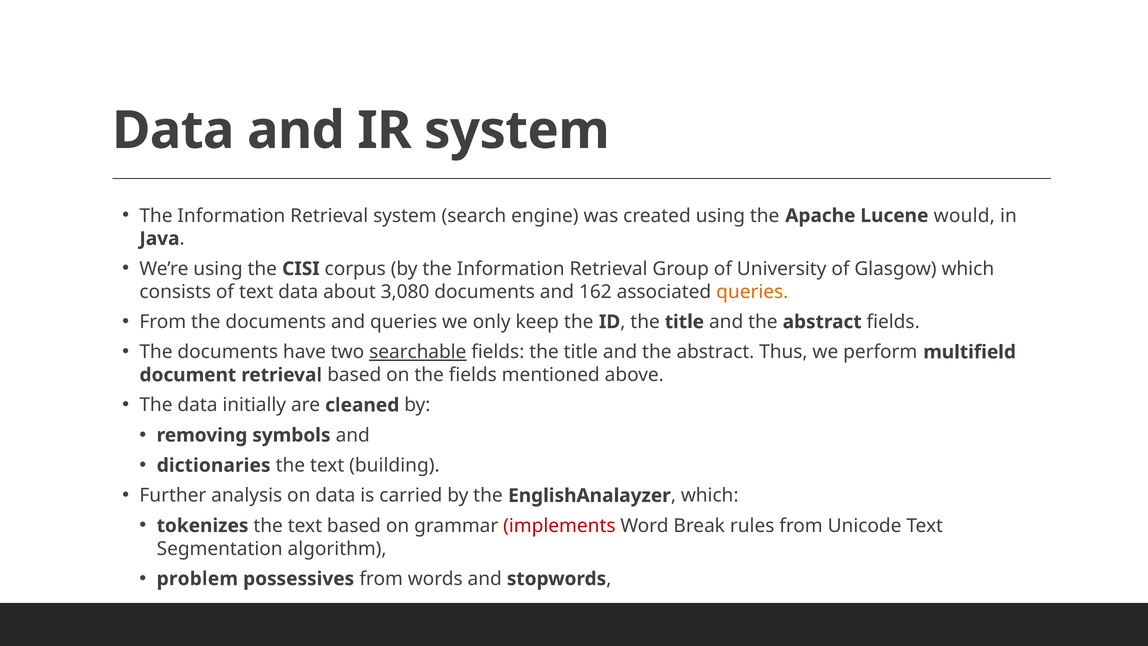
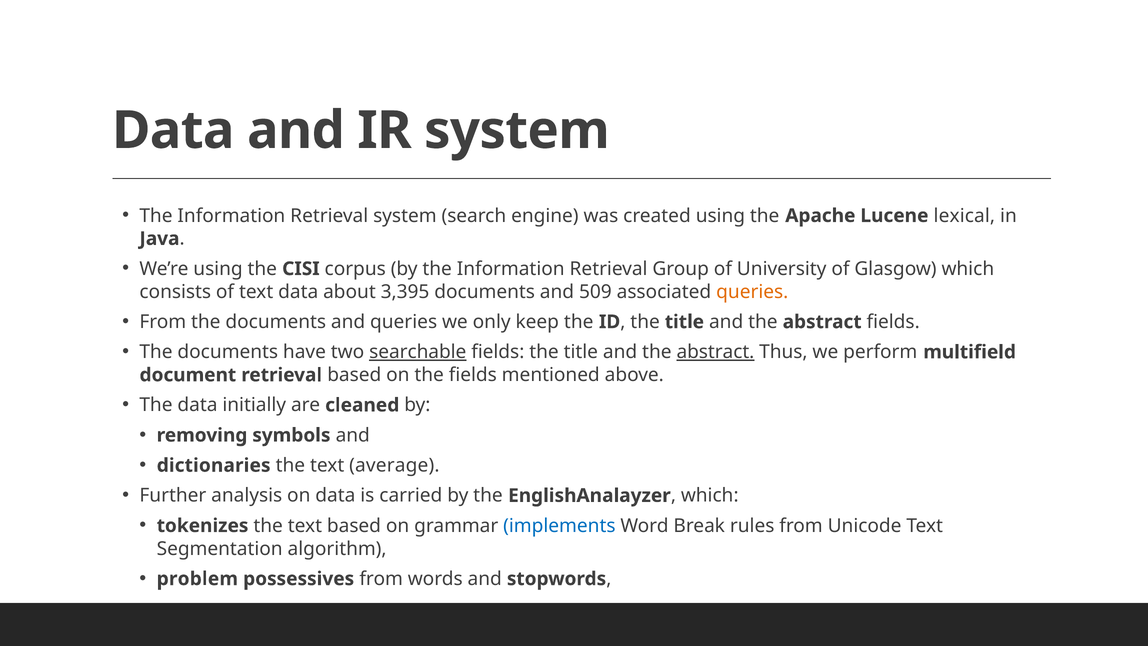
would: would -> lexical
3,080: 3,080 -> 3,395
162: 162 -> 509
abstract at (715, 352) underline: none -> present
building: building -> average
implements colour: red -> blue
